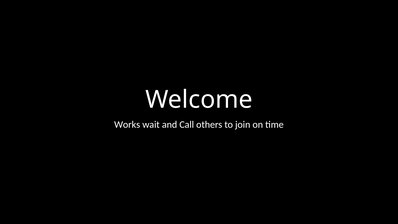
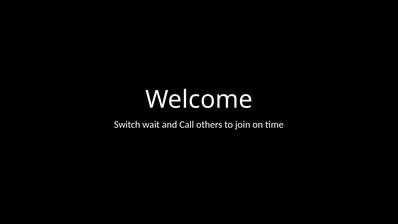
Works: Works -> Switch
